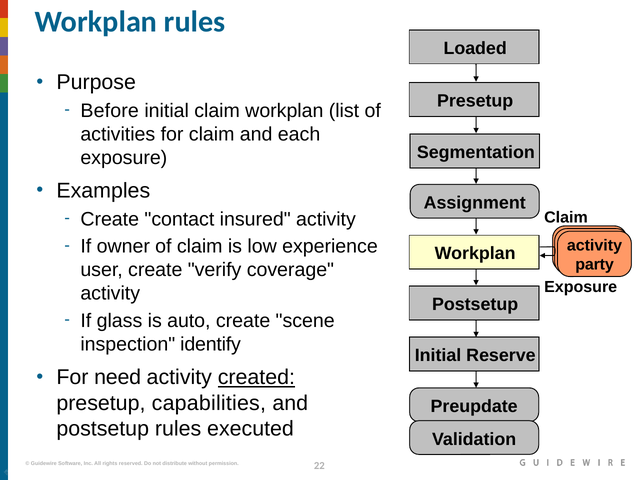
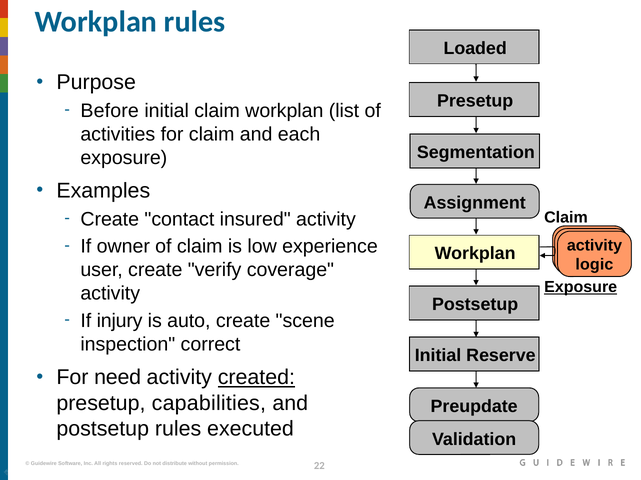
party: party -> logic
Exposure at (581, 287) underline: none -> present
glass: glass -> injury
identify: identify -> correct
